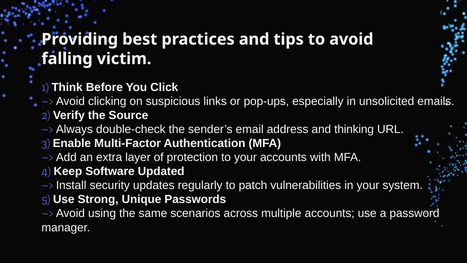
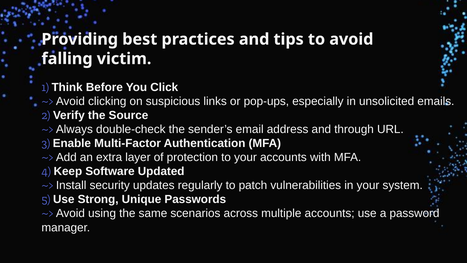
thinking: thinking -> through
